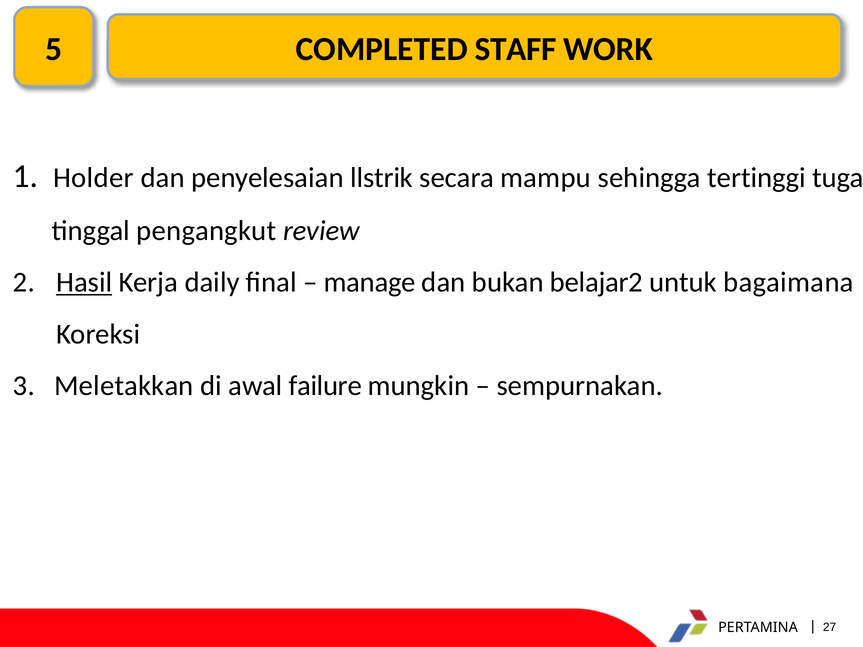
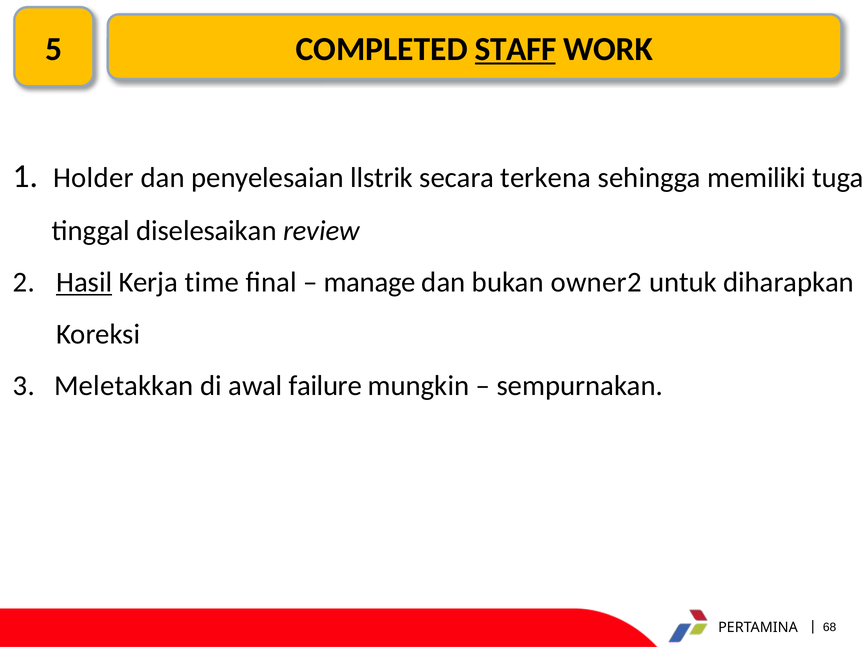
STAFF underline: none -> present
mampu: mampu -> terkena
tertinggi: tertinggi -> memiliki
pengangkut: pengangkut -> diselesaikan
daily: daily -> time
belajar2: belajar2 -> owner2
bagaimana: bagaimana -> diharapkan
27: 27 -> 68
